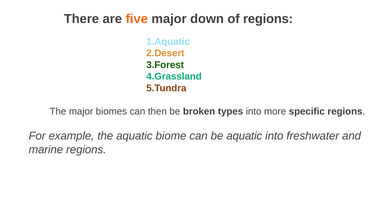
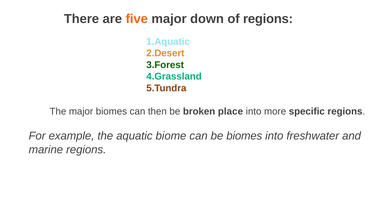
types: types -> place
be aquatic: aquatic -> biomes
